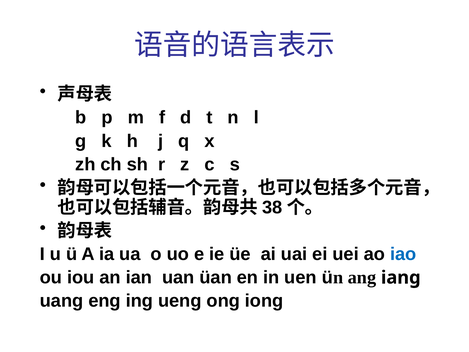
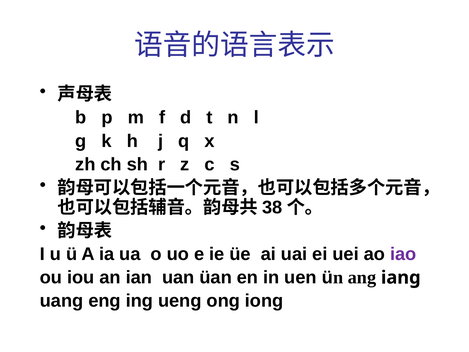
iao colour: blue -> purple
